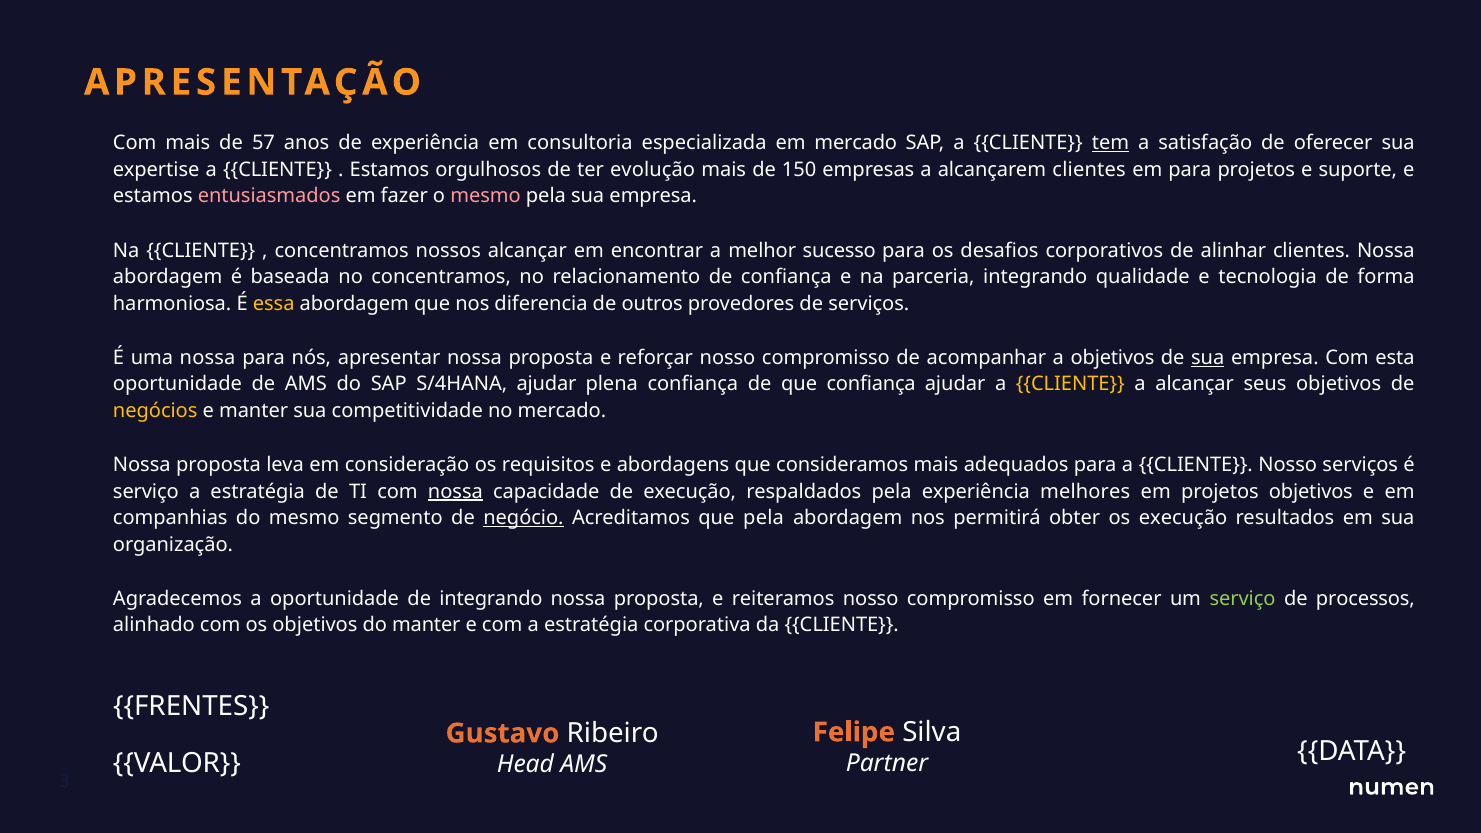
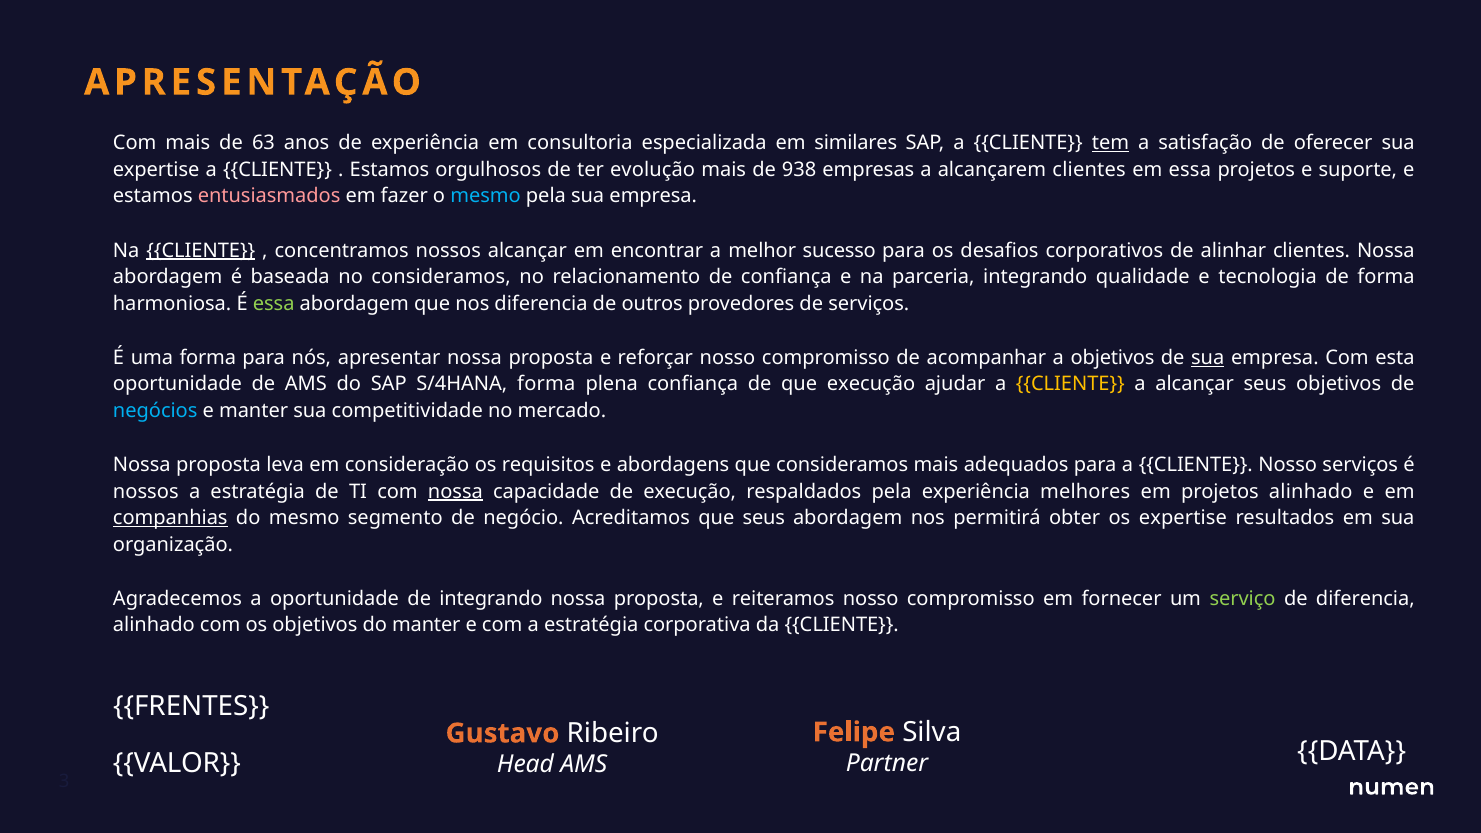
57: 57 -> 63
em mercado: mercado -> similares
150: 150 -> 938
em para: para -> essa
mesmo at (486, 196) colour: pink -> light blue
CLIENTE at (201, 250) underline: none -> present
no concentramos: concentramos -> consideramos
essa at (274, 303) colour: yellow -> light green
uma nossa: nossa -> forma
S/4HANA ajudar: ajudar -> forma
que confiança: confiança -> execução
negócios colour: yellow -> light blue
serviço at (146, 491): serviço -> nossos
projetos objetivos: objetivos -> alinhado
companhias underline: none -> present
negócio underline: present -> none
que pela: pela -> seus
os execução: execução -> expertise
de processos: processos -> diferencia
